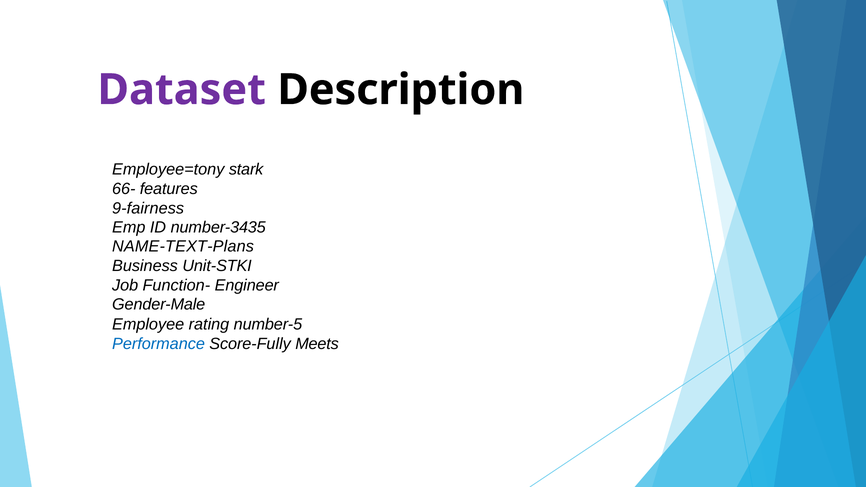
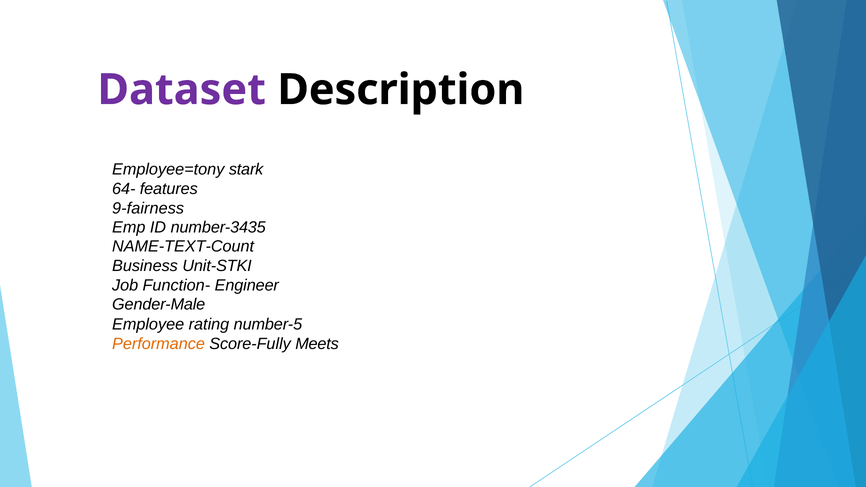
66-: 66- -> 64-
NAME-TEXT-Plans: NAME-TEXT-Plans -> NAME-TEXT-Count
Performance colour: blue -> orange
